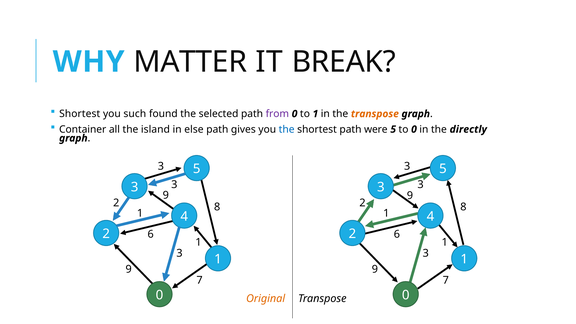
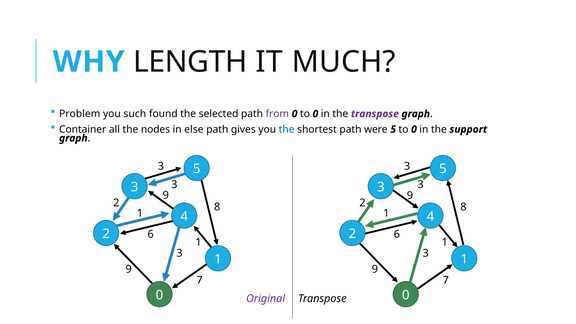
MATTER: MATTER -> LENGTH
BREAK: BREAK -> MUCH
Shortest at (80, 114): Shortest -> Problem
0 to 1: 1 -> 0
transpose at (375, 114) colour: orange -> purple
island: island -> nodes
directly: directly -> support
Original colour: orange -> purple
